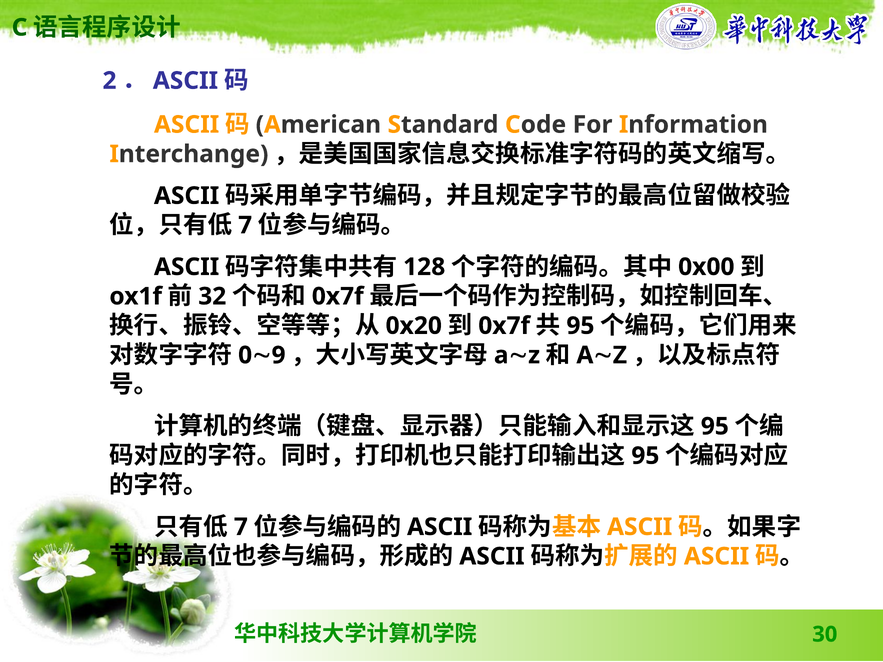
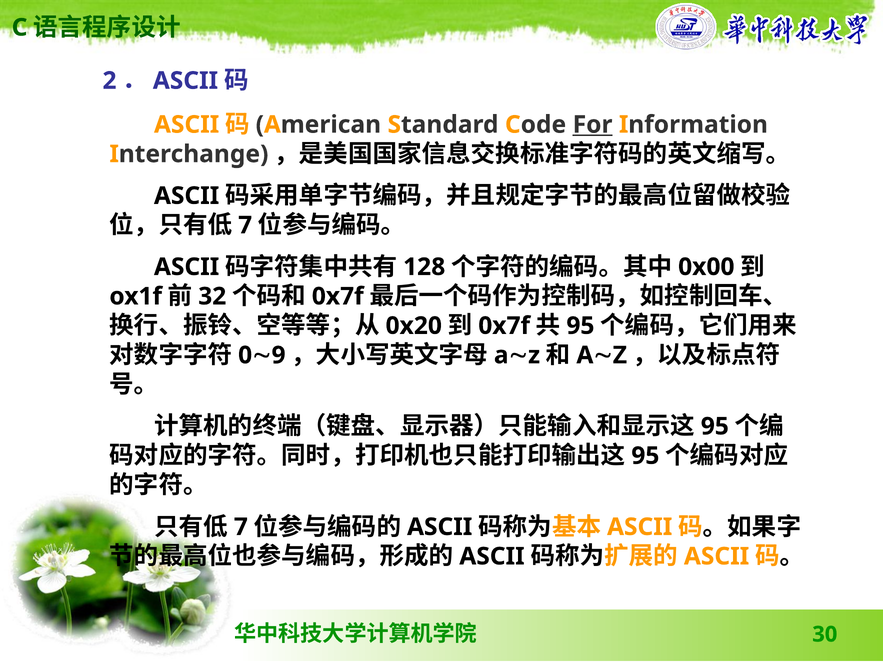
For underline: none -> present
